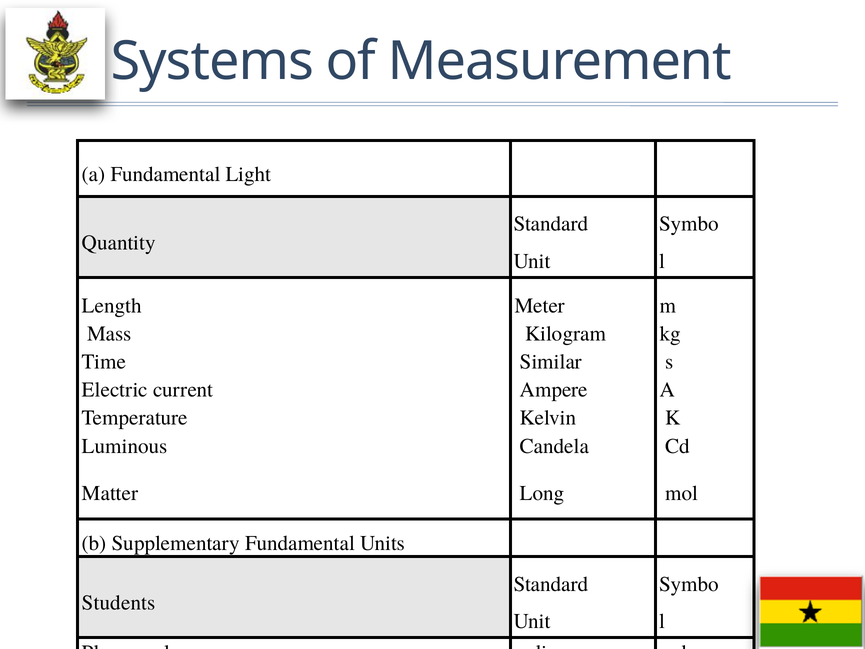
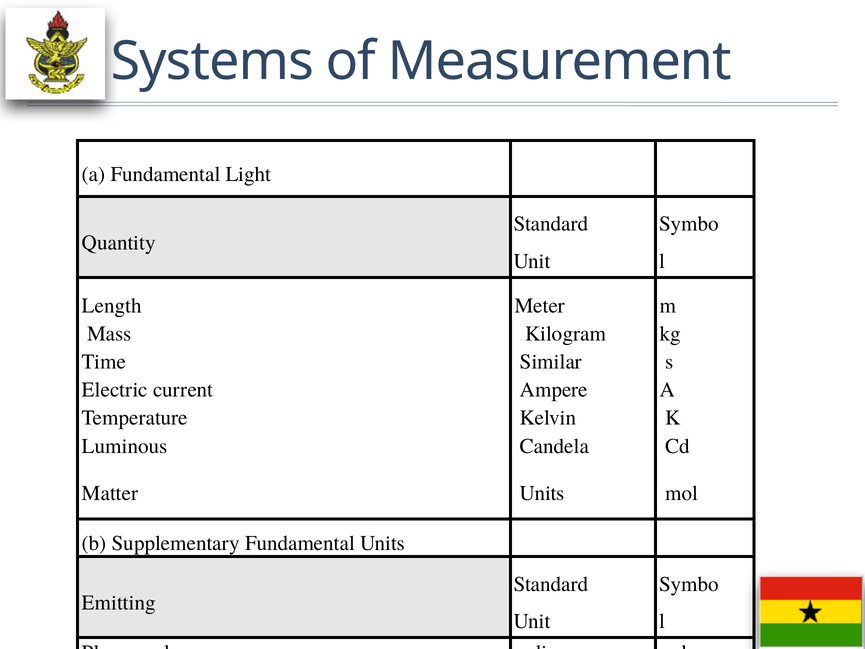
Long at (542, 493): Long -> Units
Students: Students -> Emitting
